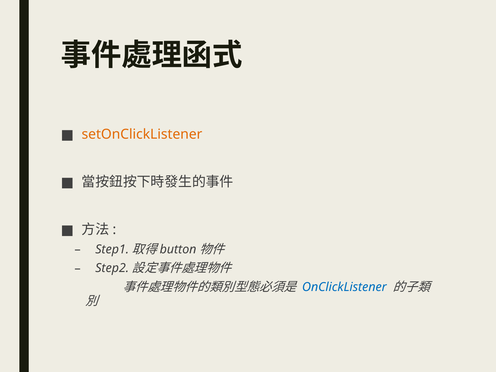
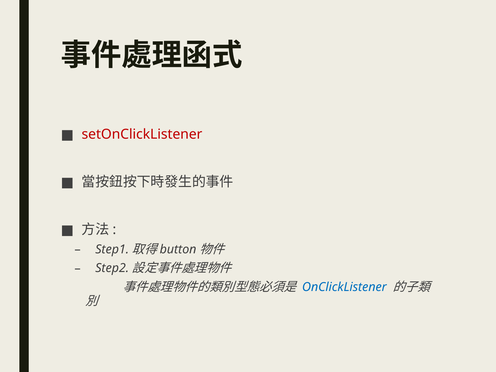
setOnClickListener colour: orange -> red
